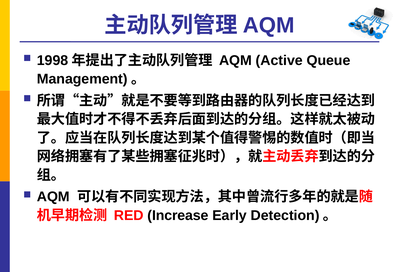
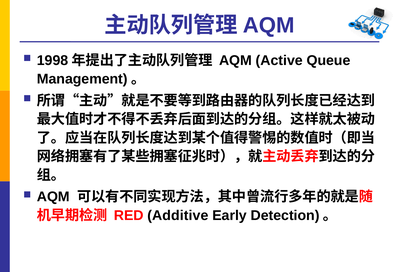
Increase: Increase -> Additive
